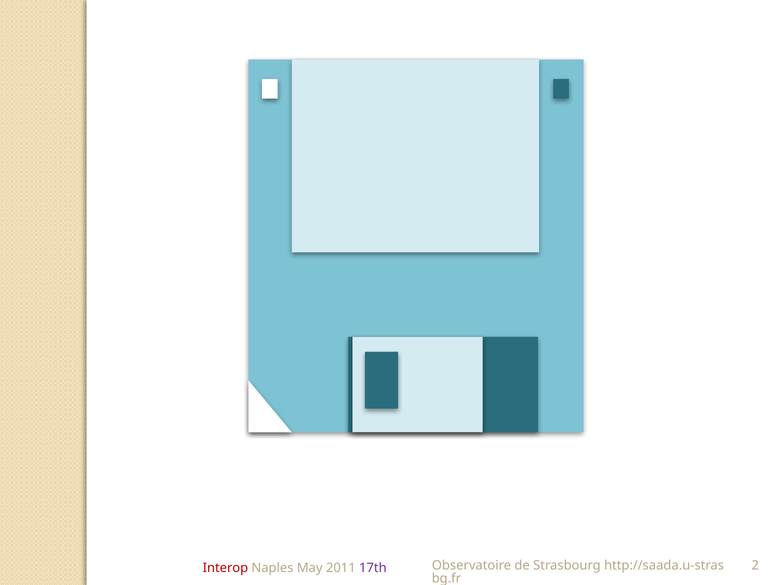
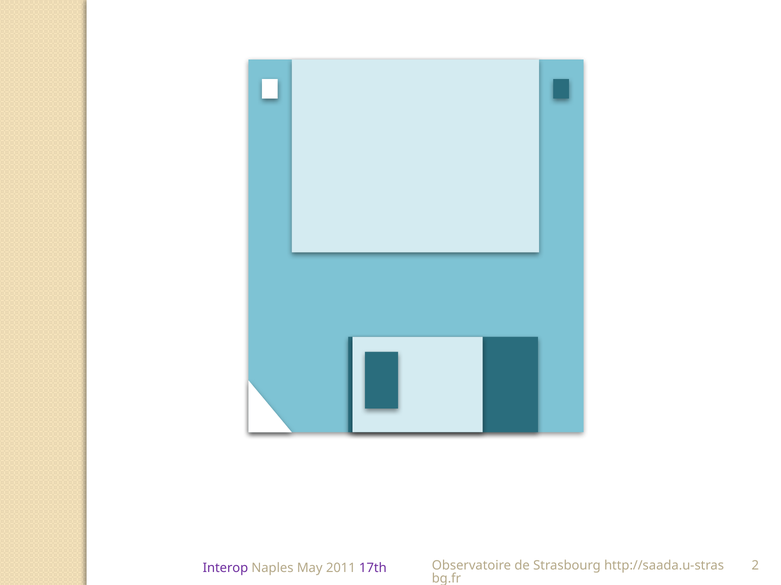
Interop colour: red -> purple
